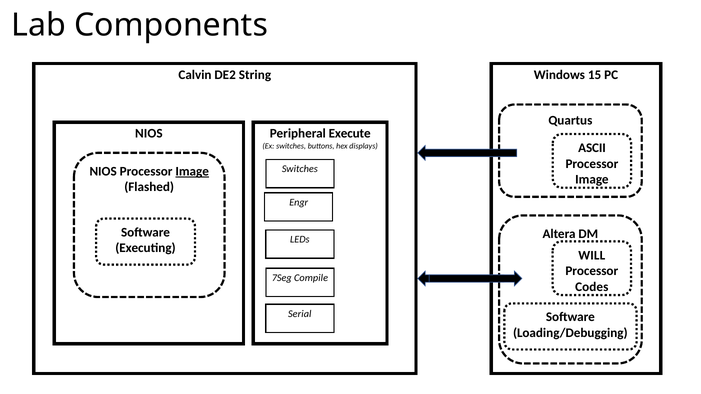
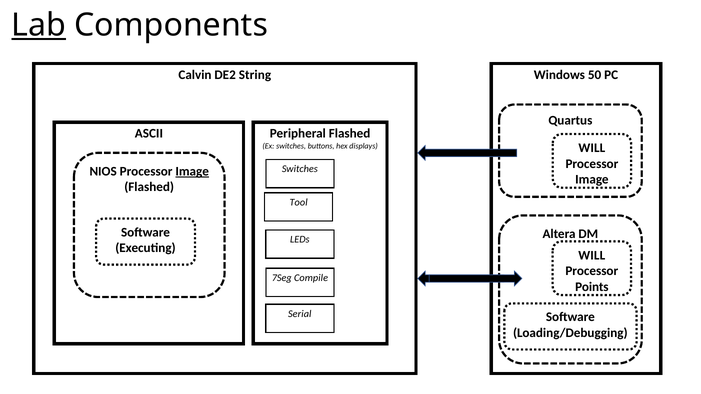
Lab underline: none -> present
15: 15 -> 50
NIOS at (149, 134): NIOS -> ASCII
Peripheral Execute: Execute -> Flashed
ASCII at (592, 148): ASCII -> WILL
Engr: Engr -> Tool
Codes: Codes -> Points
